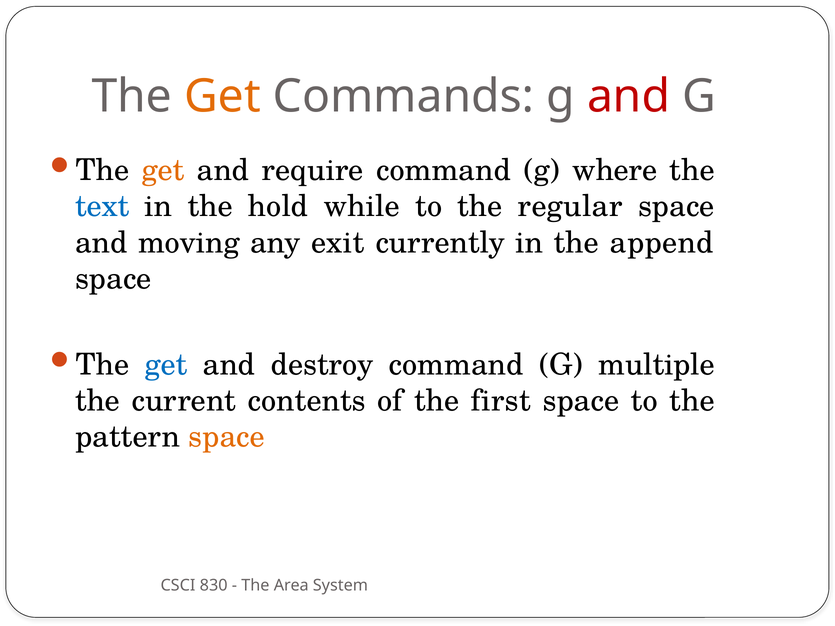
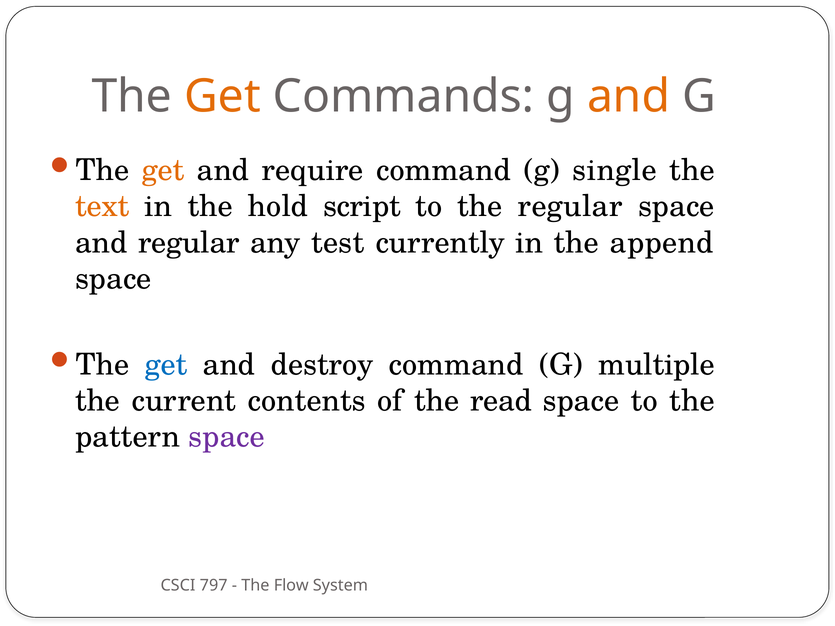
and at (629, 96) colour: red -> orange
where: where -> single
text colour: blue -> orange
while: while -> script
and moving: moving -> regular
exit: exit -> test
first: first -> read
space at (227, 437) colour: orange -> purple
830: 830 -> 797
Area: Area -> Flow
